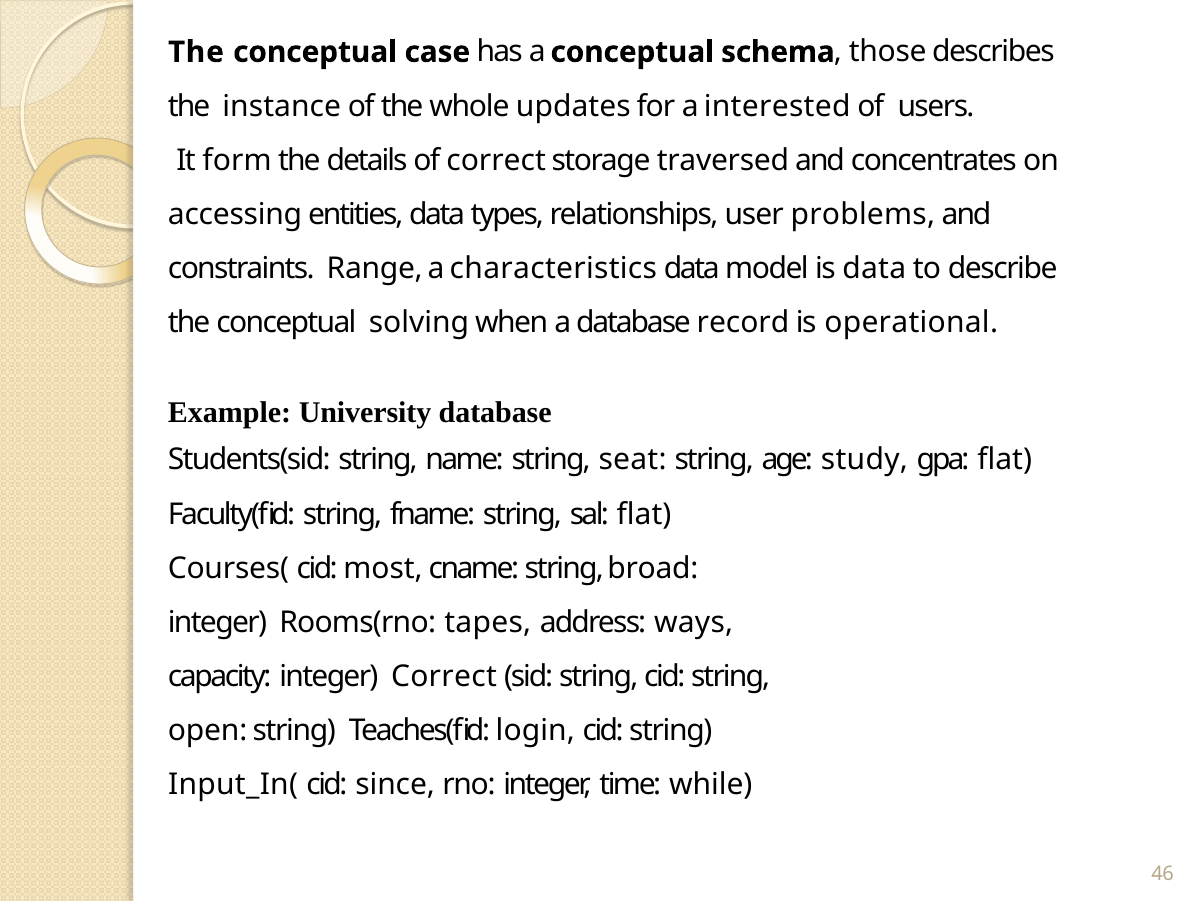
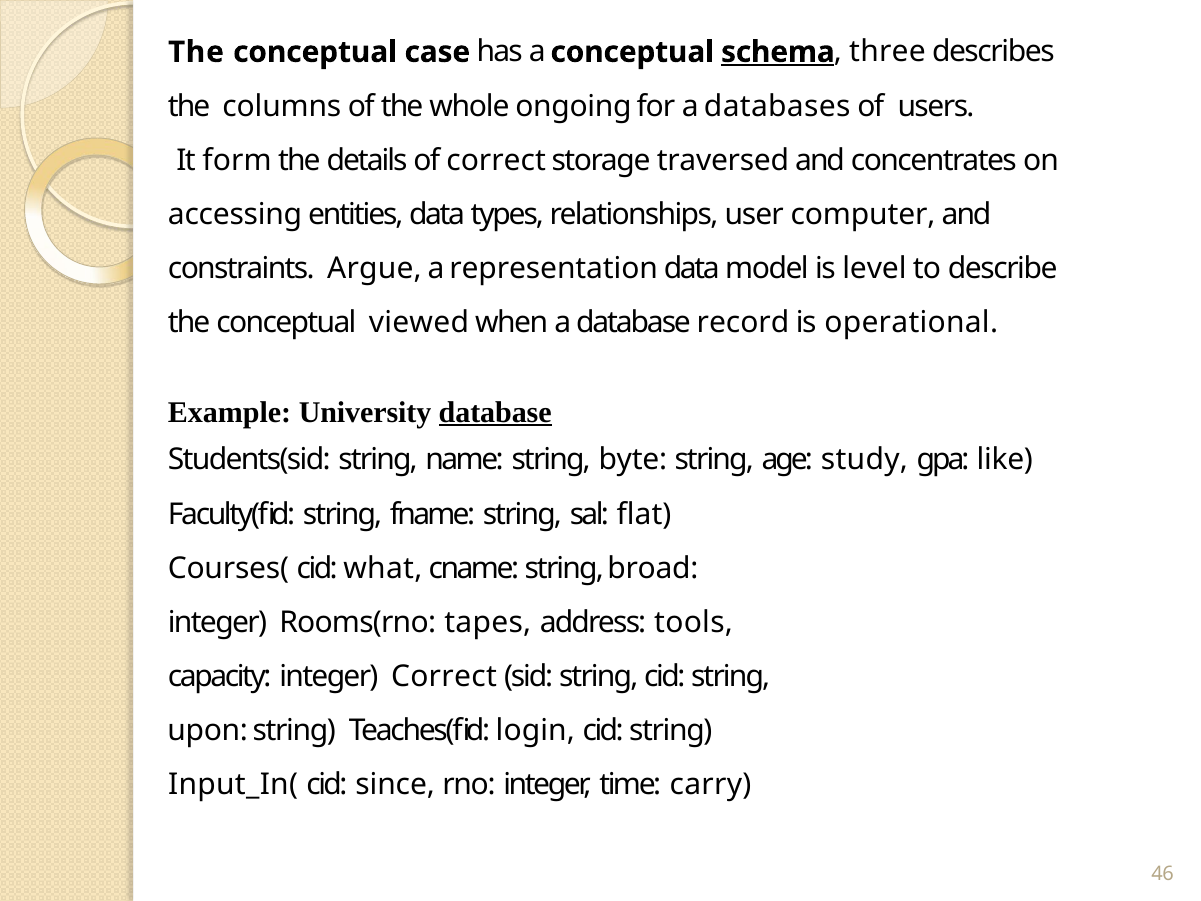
schema underline: none -> present
those: those -> three
instance: instance -> columns
updates: updates -> ongoing
interested: interested -> databases
problems: problems -> computer
Range: Range -> Argue
characteristics: characteristics -> representation
is data: data -> level
solving: solving -> viewed
database at (495, 412) underline: none -> present
seat: seat -> byte
gpa flat: flat -> like
most: most -> what
ways: ways -> tools
open: open -> upon
while: while -> carry
